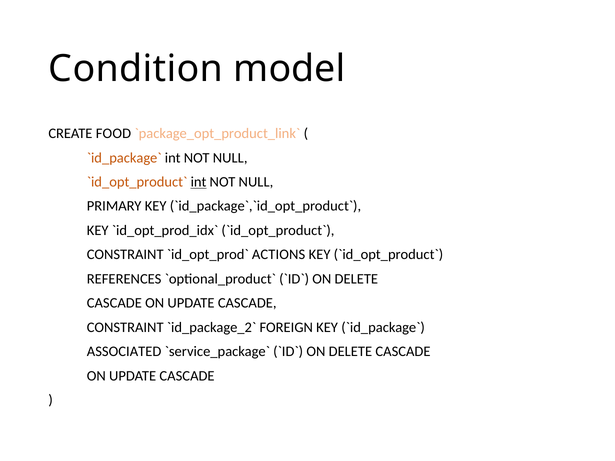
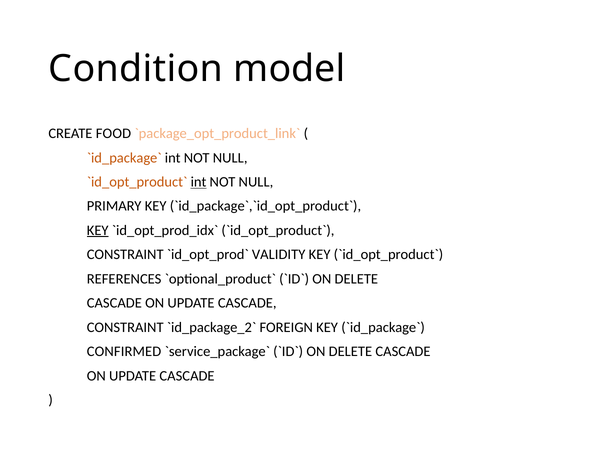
KEY at (98, 231) underline: none -> present
ACTIONS: ACTIONS -> VALIDITY
ASSOCIATED: ASSOCIATED -> CONFIRMED
